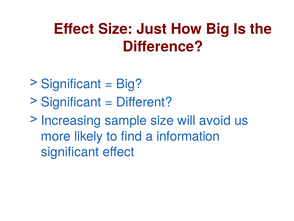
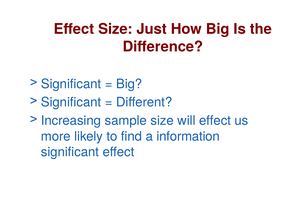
will avoid: avoid -> effect
